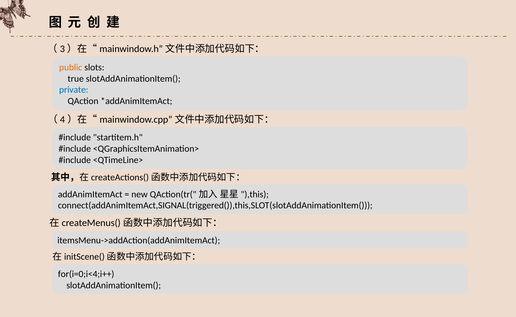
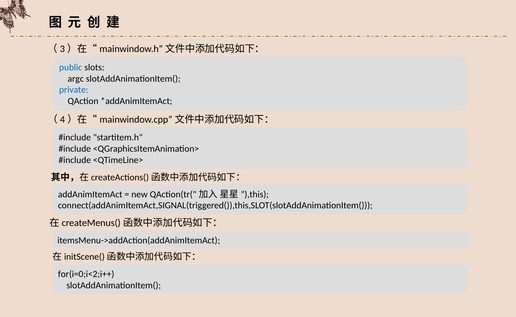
public colour: orange -> blue
true: true -> argc
for(i=0;i<4;i++: for(i=0;i<4;i++ -> for(i=0;i<2;i++
